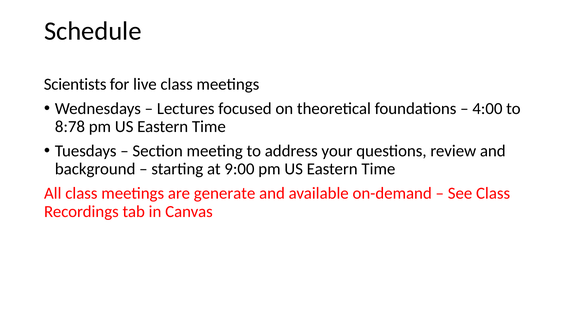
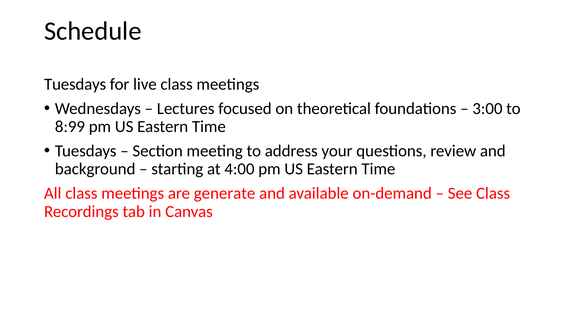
Scientists at (75, 84): Scientists -> Tuesdays
4:00: 4:00 -> 3:00
8:78: 8:78 -> 8:99
9:00: 9:00 -> 4:00
